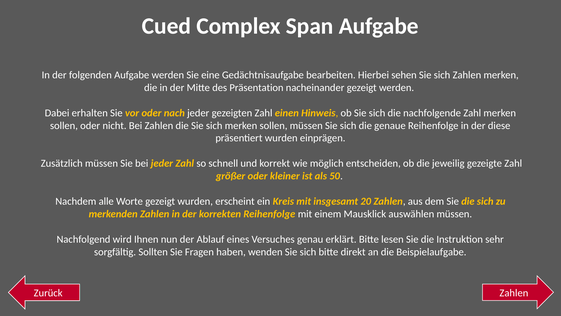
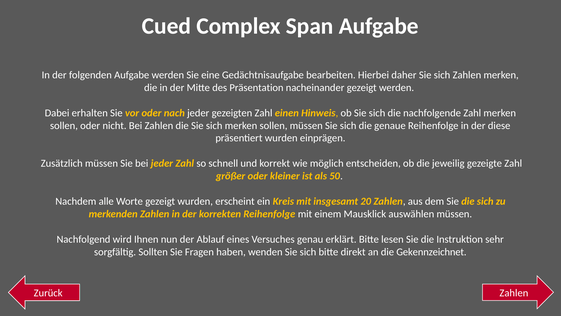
sehen: sehen -> daher
Beispielaufgabe: Beispielaufgabe -> Gekennzeichnet
